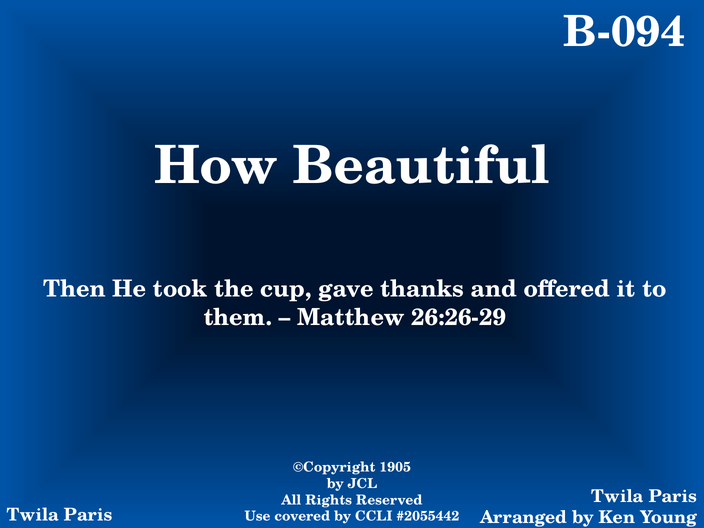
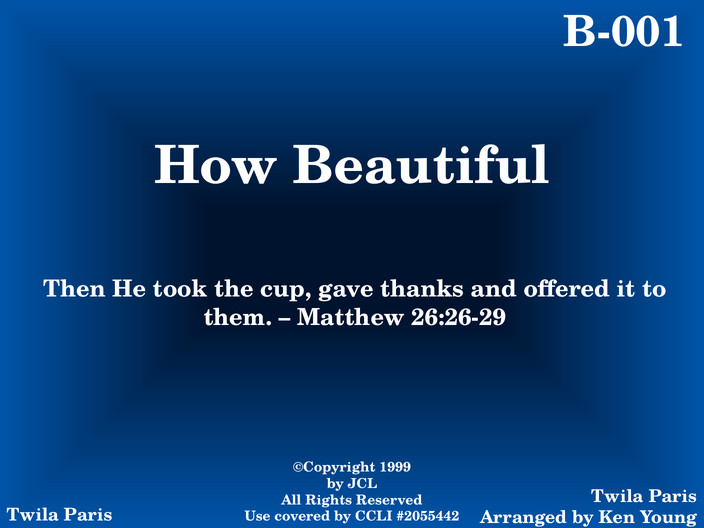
B-094: B-094 -> B-001
1905: 1905 -> 1999
